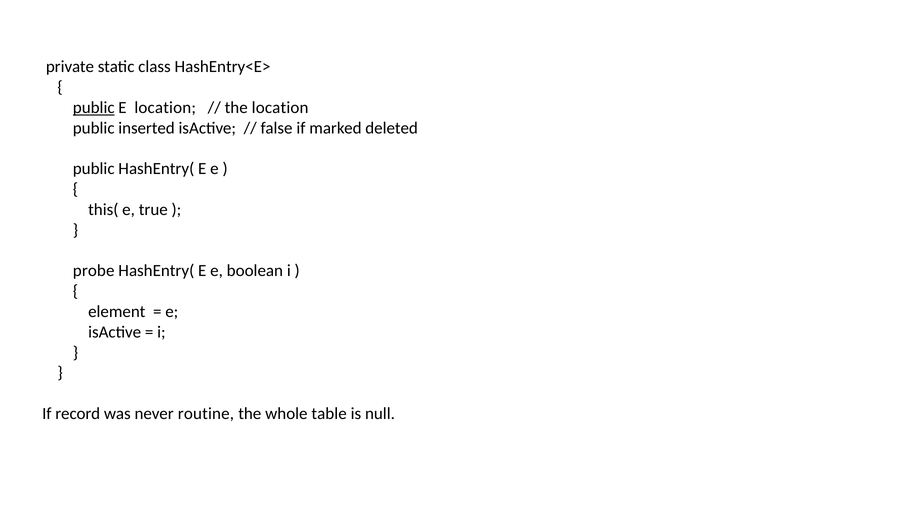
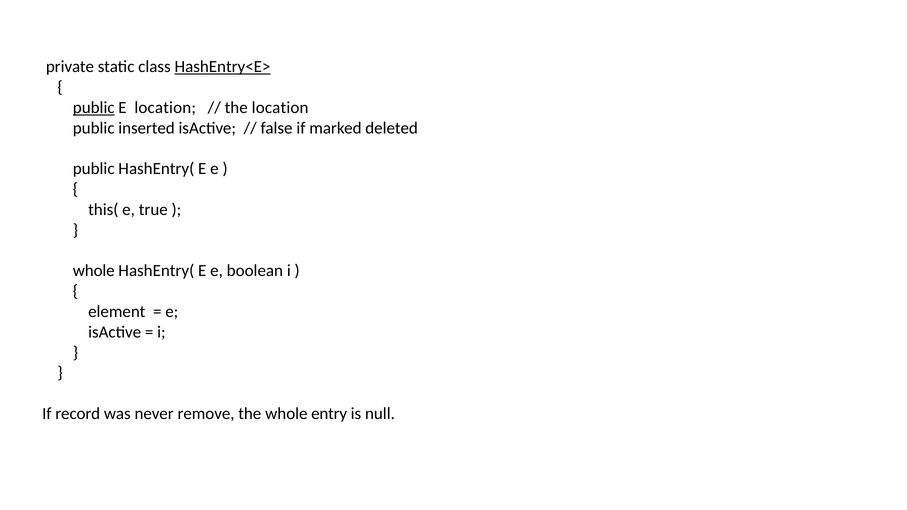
HashEntry<E> underline: none -> present
probe at (94, 271): probe -> whole
routine: routine -> remove
table: table -> entry
